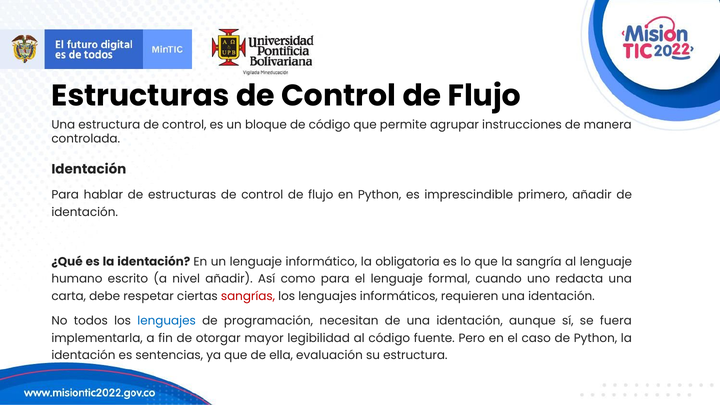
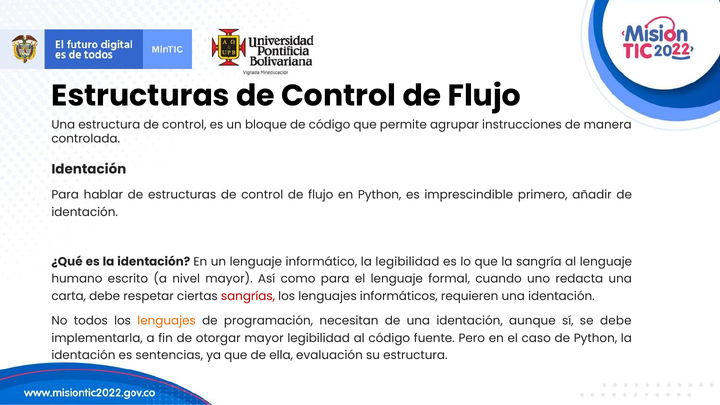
la obligatoria: obligatoria -> legibilidad
nivel añadir: añadir -> mayor
lenguajes at (167, 321) colour: blue -> orange
se fuera: fuera -> debe
